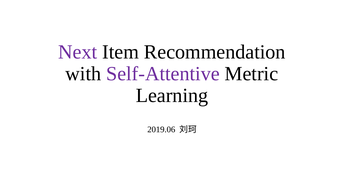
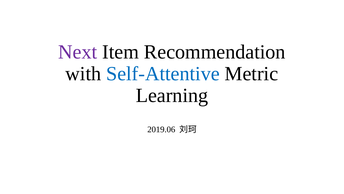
Self-Attentive colour: purple -> blue
